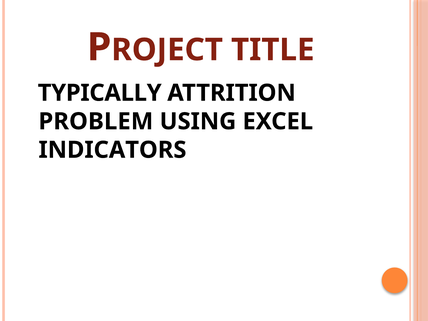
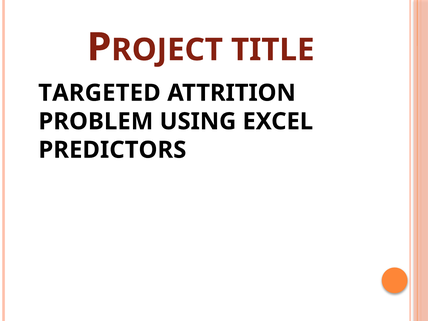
TYPICALLY: TYPICALLY -> TARGETED
INDICATORS: INDICATORS -> PREDICTORS
